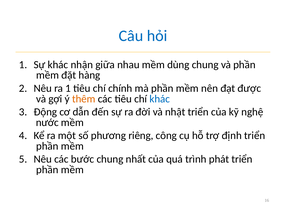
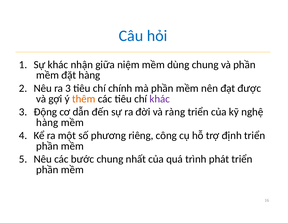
nhau: nhau -> niệm
ra 1: 1 -> 3
khác at (160, 99) colour: blue -> purple
nhật: nhật -> ràng
nước at (47, 122): nước -> hàng
